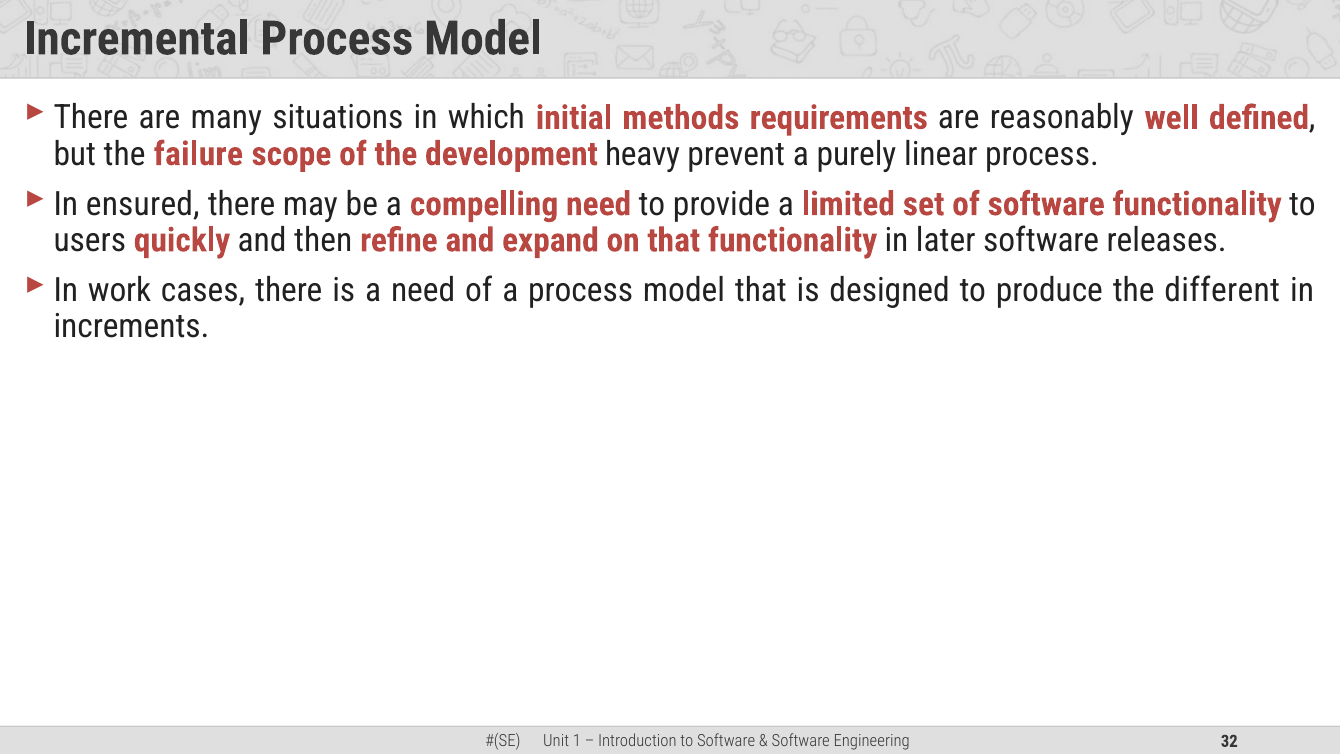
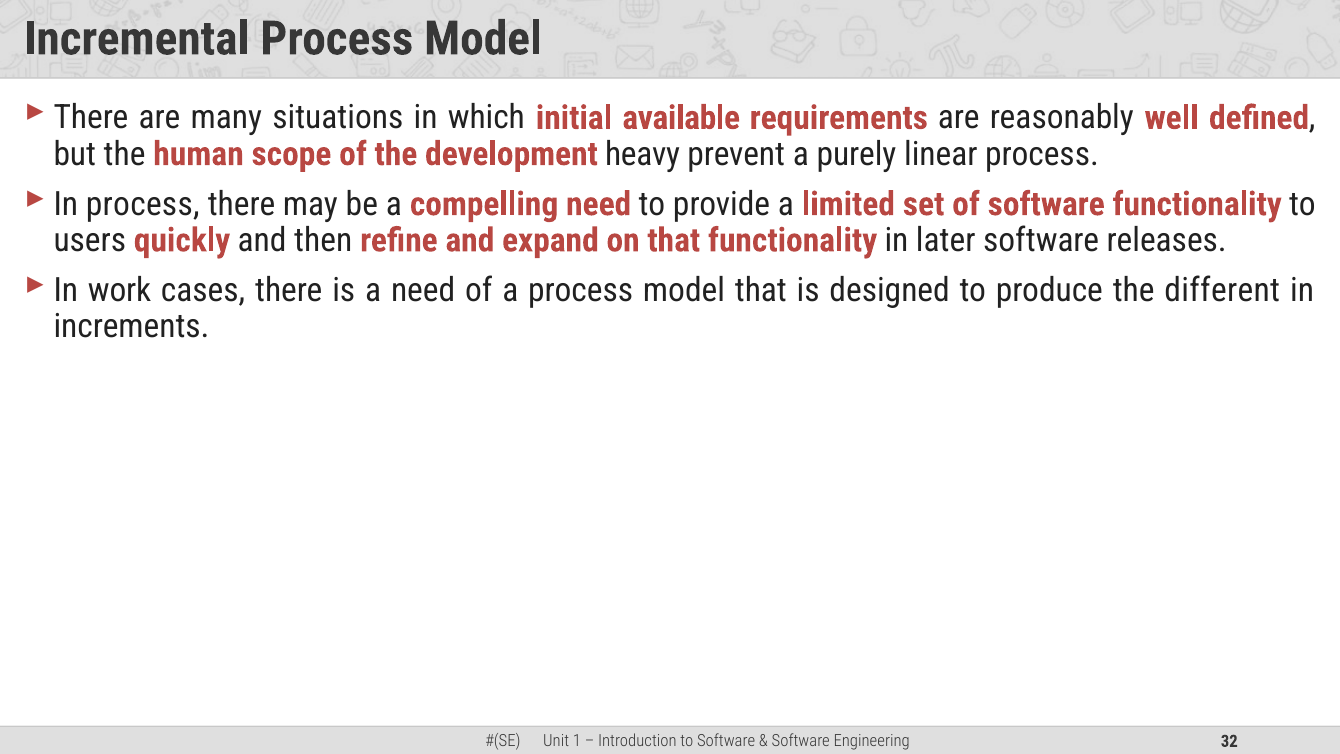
methods: methods -> available
failure: failure -> human
In ensured: ensured -> process
